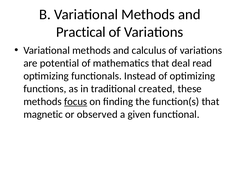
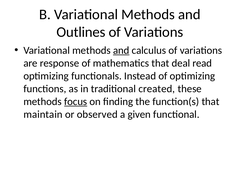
Practical: Practical -> Outlines
and at (121, 50) underline: none -> present
potential: potential -> response
magnetic: magnetic -> maintain
